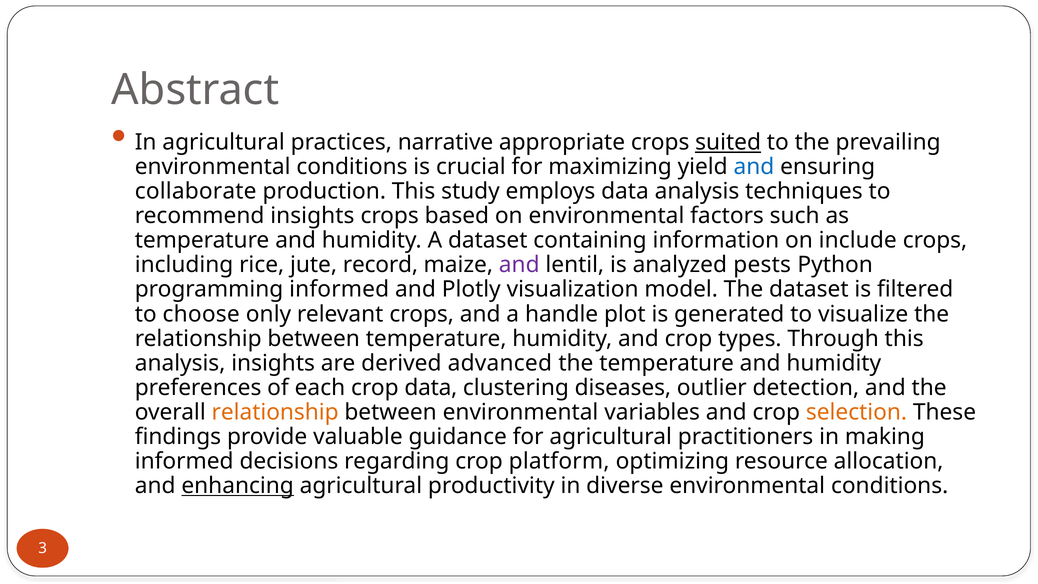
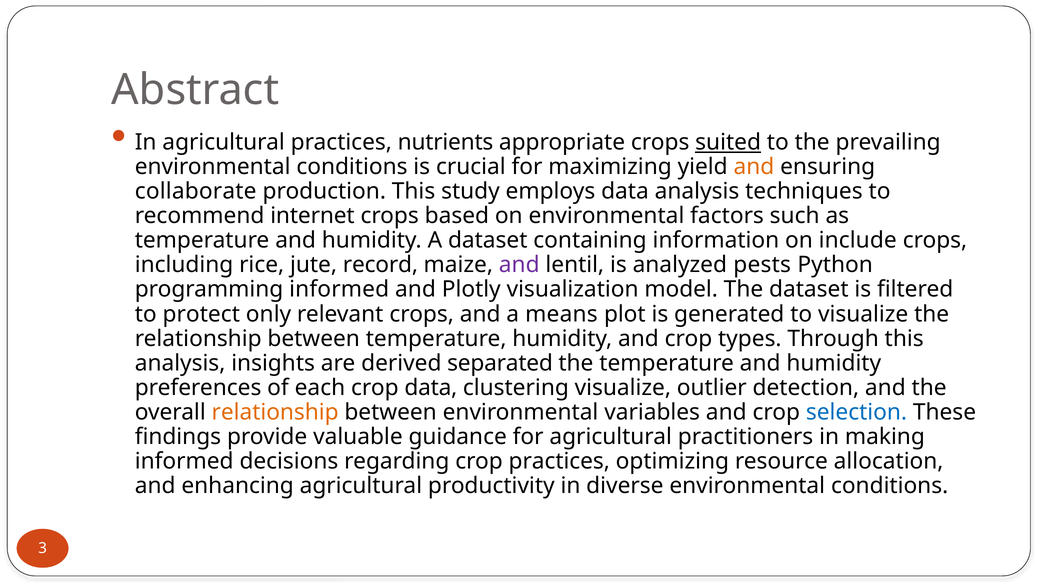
narrative: narrative -> nutrients
and at (754, 167) colour: blue -> orange
recommend insights: insights -> internet
choose: choose -> protect
handle: handle -> means
advanced: advanced -> separated
clustering diseases: diseases -> visualize
selection colour: orange -> blue
crop platform: platform -> practices
enhancing underline: present -> none
